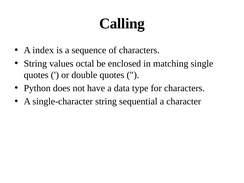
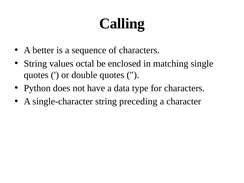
index: index -> better
sequential: sequential -> preceding
